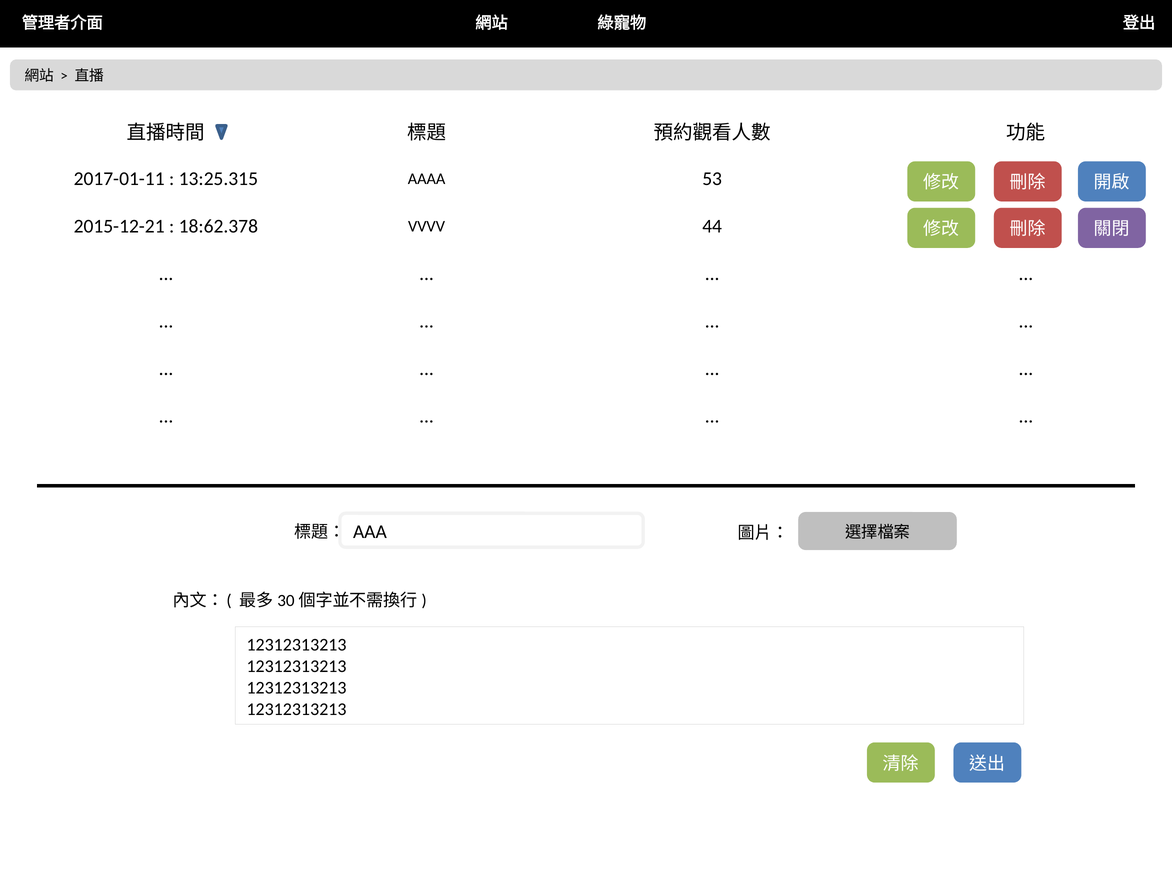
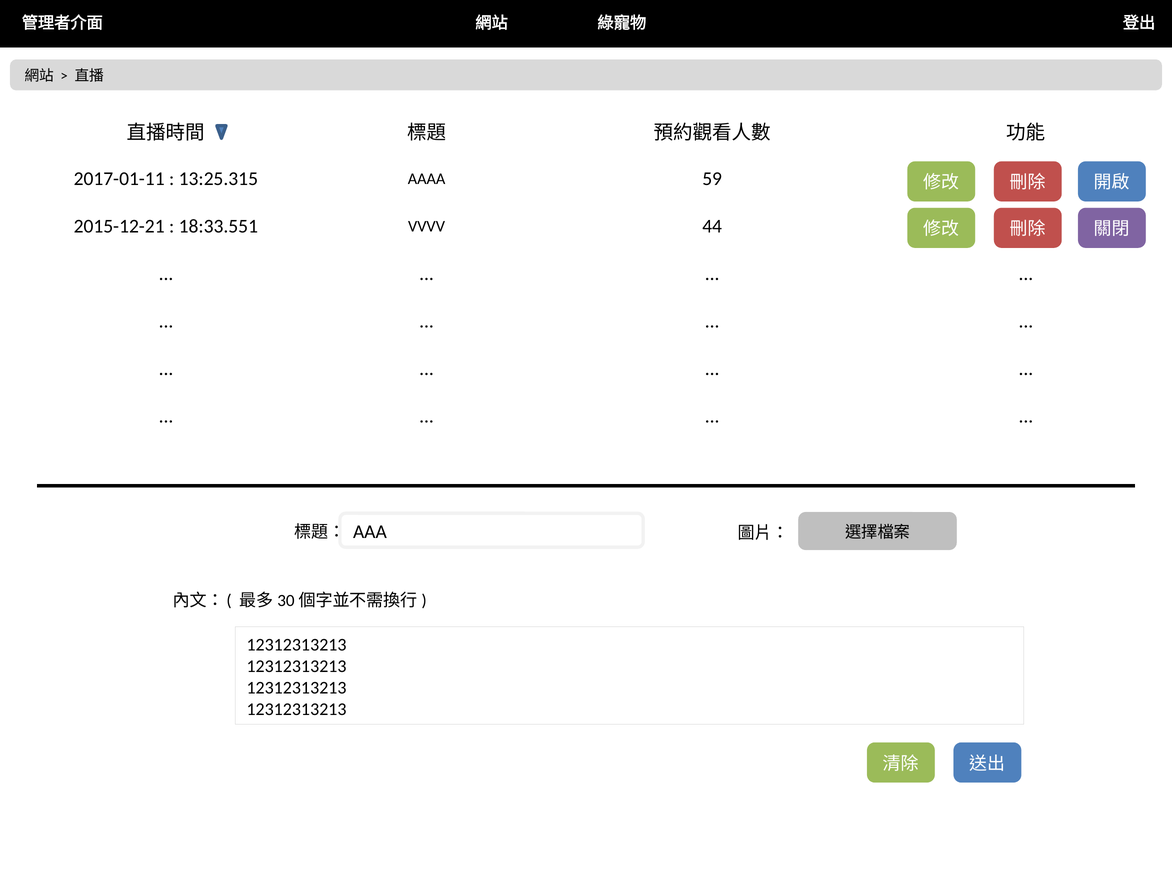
53: 53 -> 59
18:62.378: 18:62.378 -> 18:33.551
